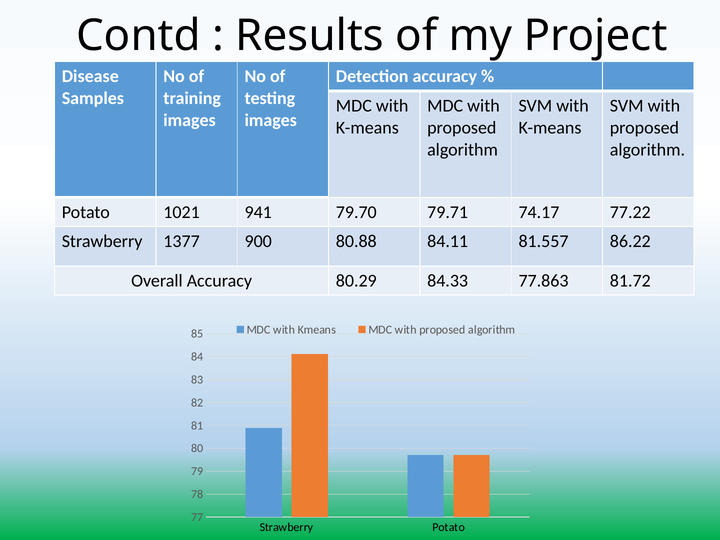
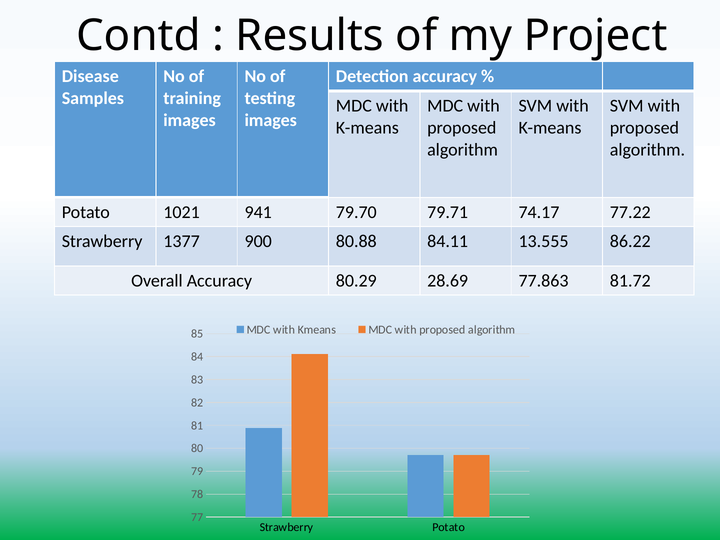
81.557: 81.557 -> 13.555
84.33: 84.33 -> 28.69
